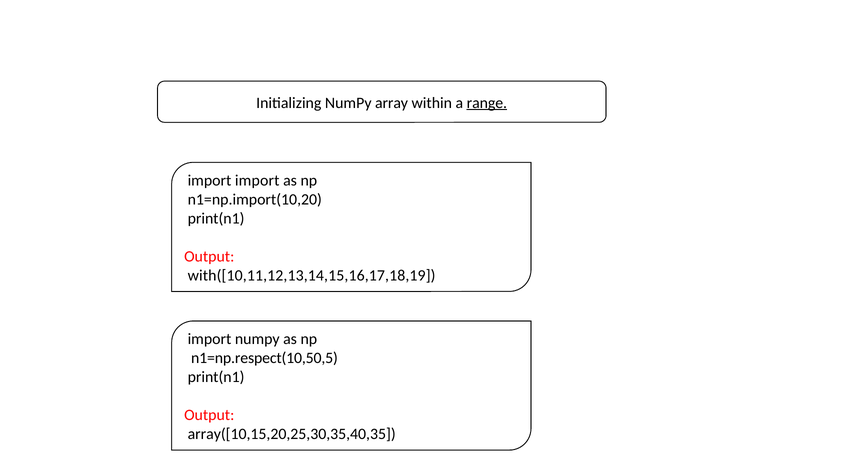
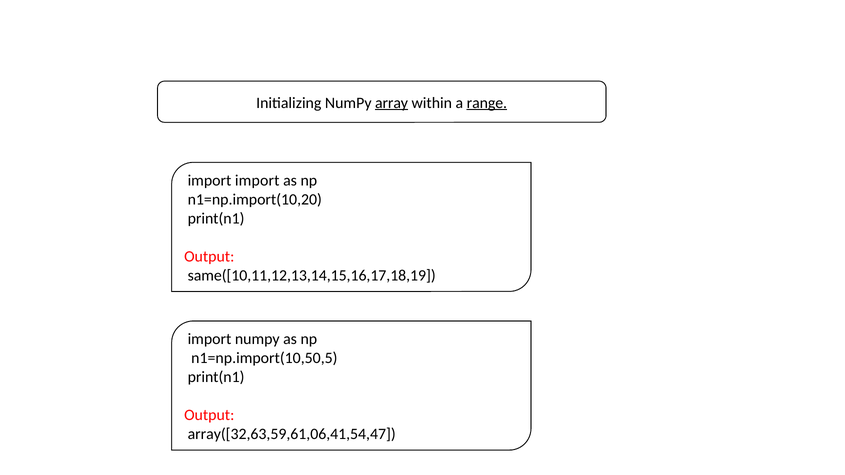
array underline: none -> present
with([10,11,12,13,14,15,16,17,18,19: with([10,11,12,13,14,15,16,17,18,19 -> same([10,11,12,13,14,15,16,17,18,19
n1=np.respect(10,50,5: n1=np.respect(10,50,5 -> n1=np.import(10,50,5
array([10,15,20,25,30,35,40,35: array([10,15,20,25,30,35,40,35 -> array([32,63,59,61,06,41,54,47
